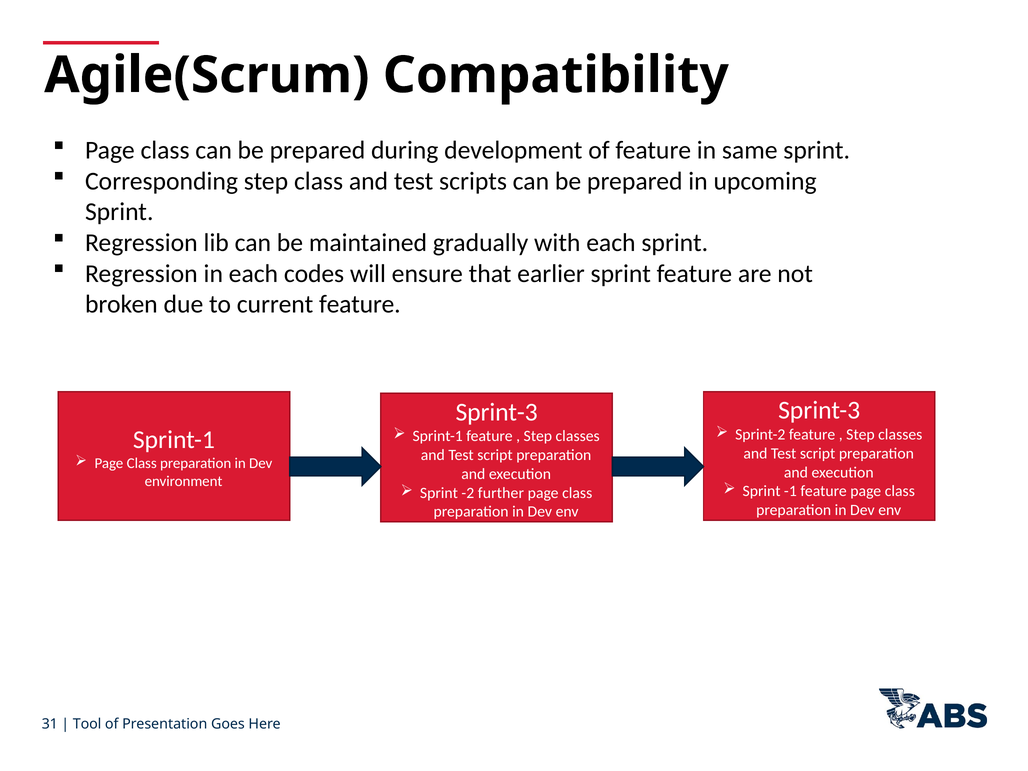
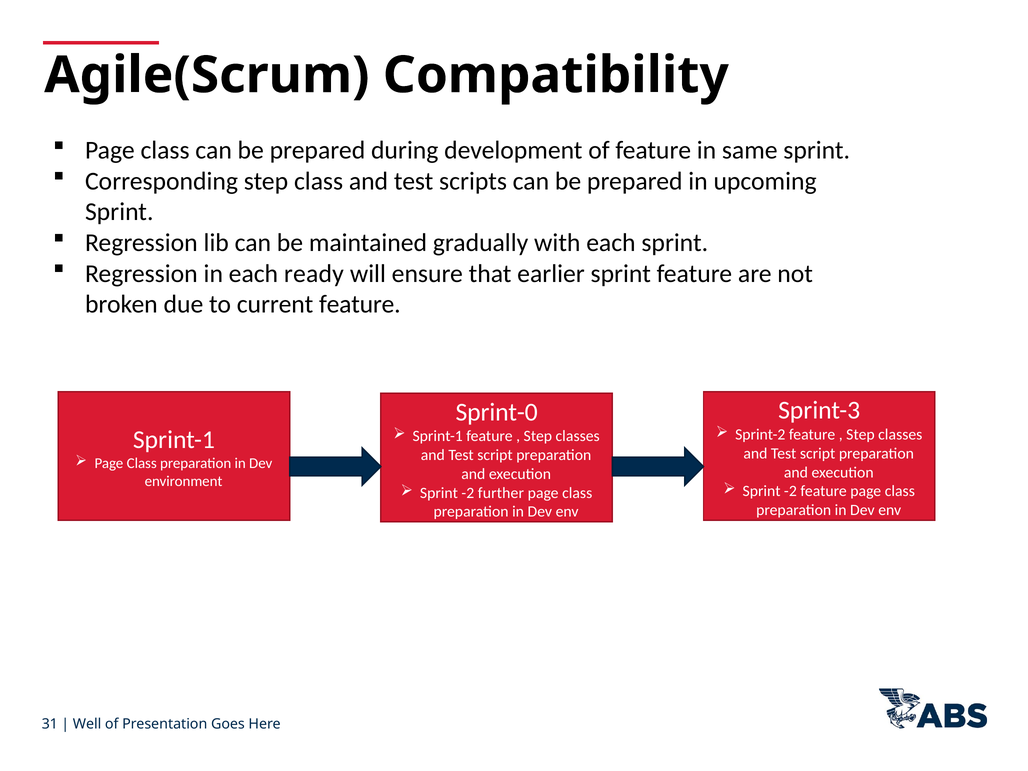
codes: codes -> ready
Sprint-3 at (497, 412): Sprint-3 -> Sprint-0
-1 at (790, 491): -1 -> -2
Tool: Tool -> Well
